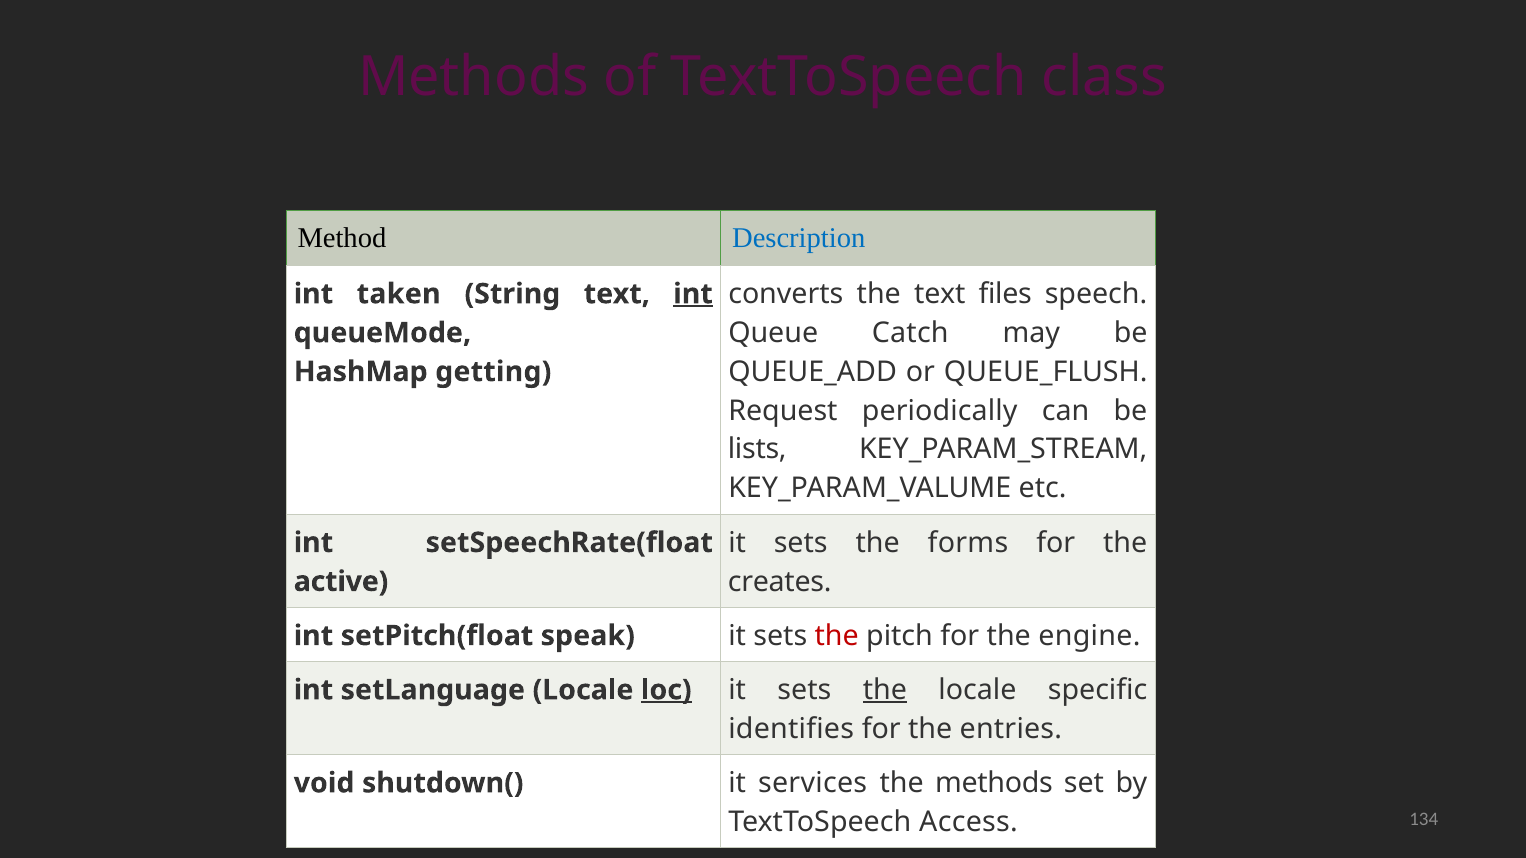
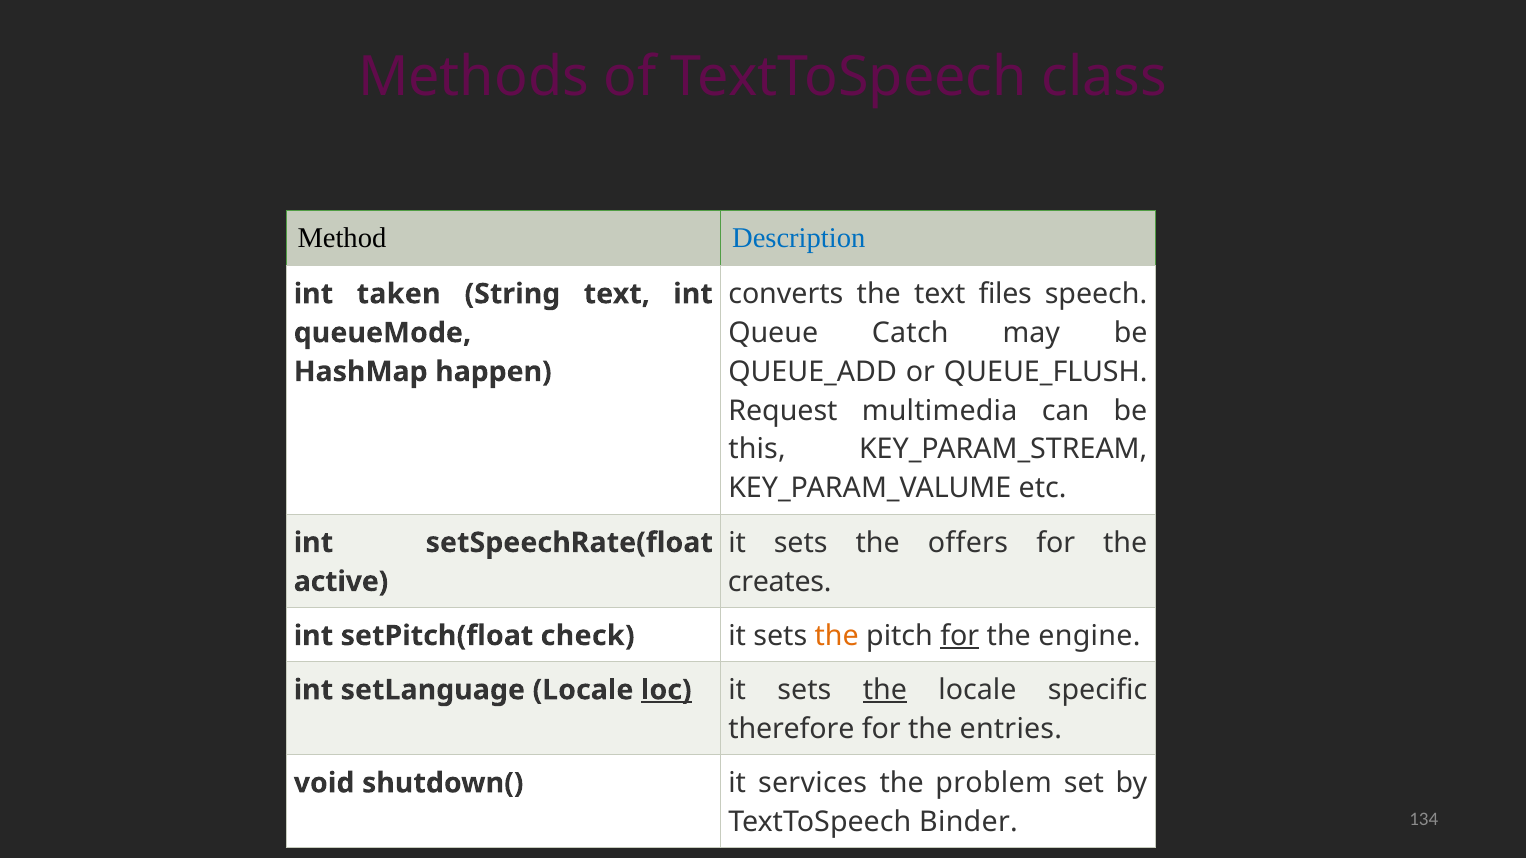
int at (693, 294) underline: present -> none
getting: getting -> happen
periodically: periodically -> multimedia
lists: lists -> this
forms: forms -> offers
speak: speak -> check
the at (837, 636) colour: red -> orange
for at (960, 636) underline: none -> present
identifies: identifies -> therefore
the methods: methods -> problem
Access: Access -> Binder
